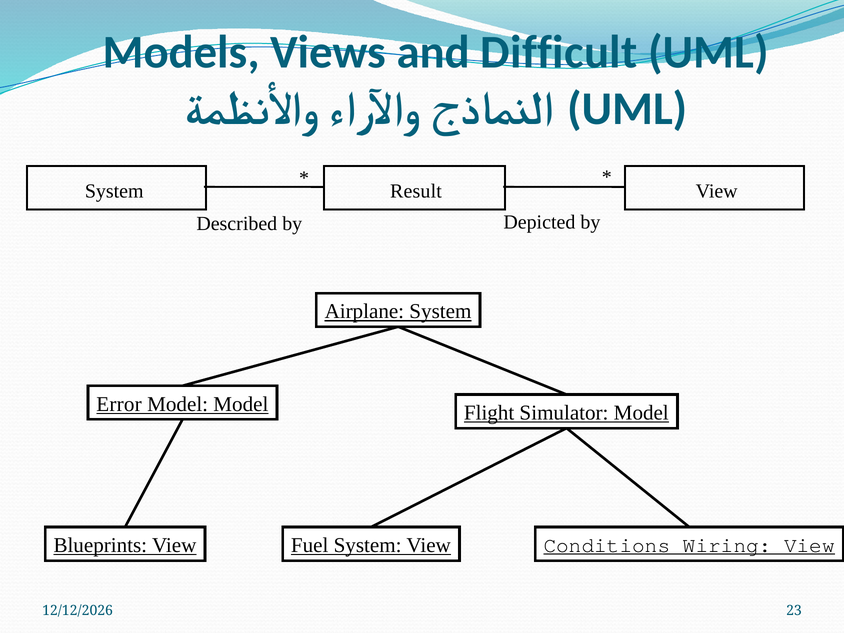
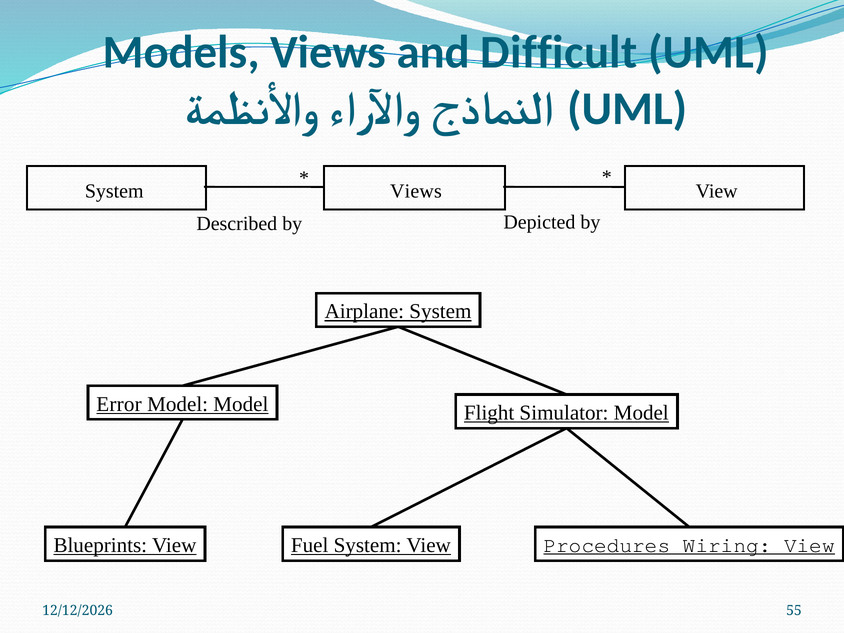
System Result: Result -> Views
Conditions: Conditions -> Procedures
23: 23 -> 55
